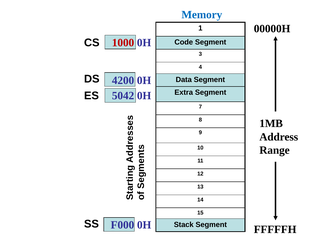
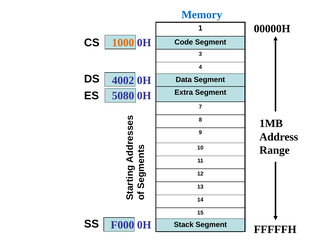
1000 colour: red -> orange
4200: 4200 -> 4002
5042: 5042 -> 5080
